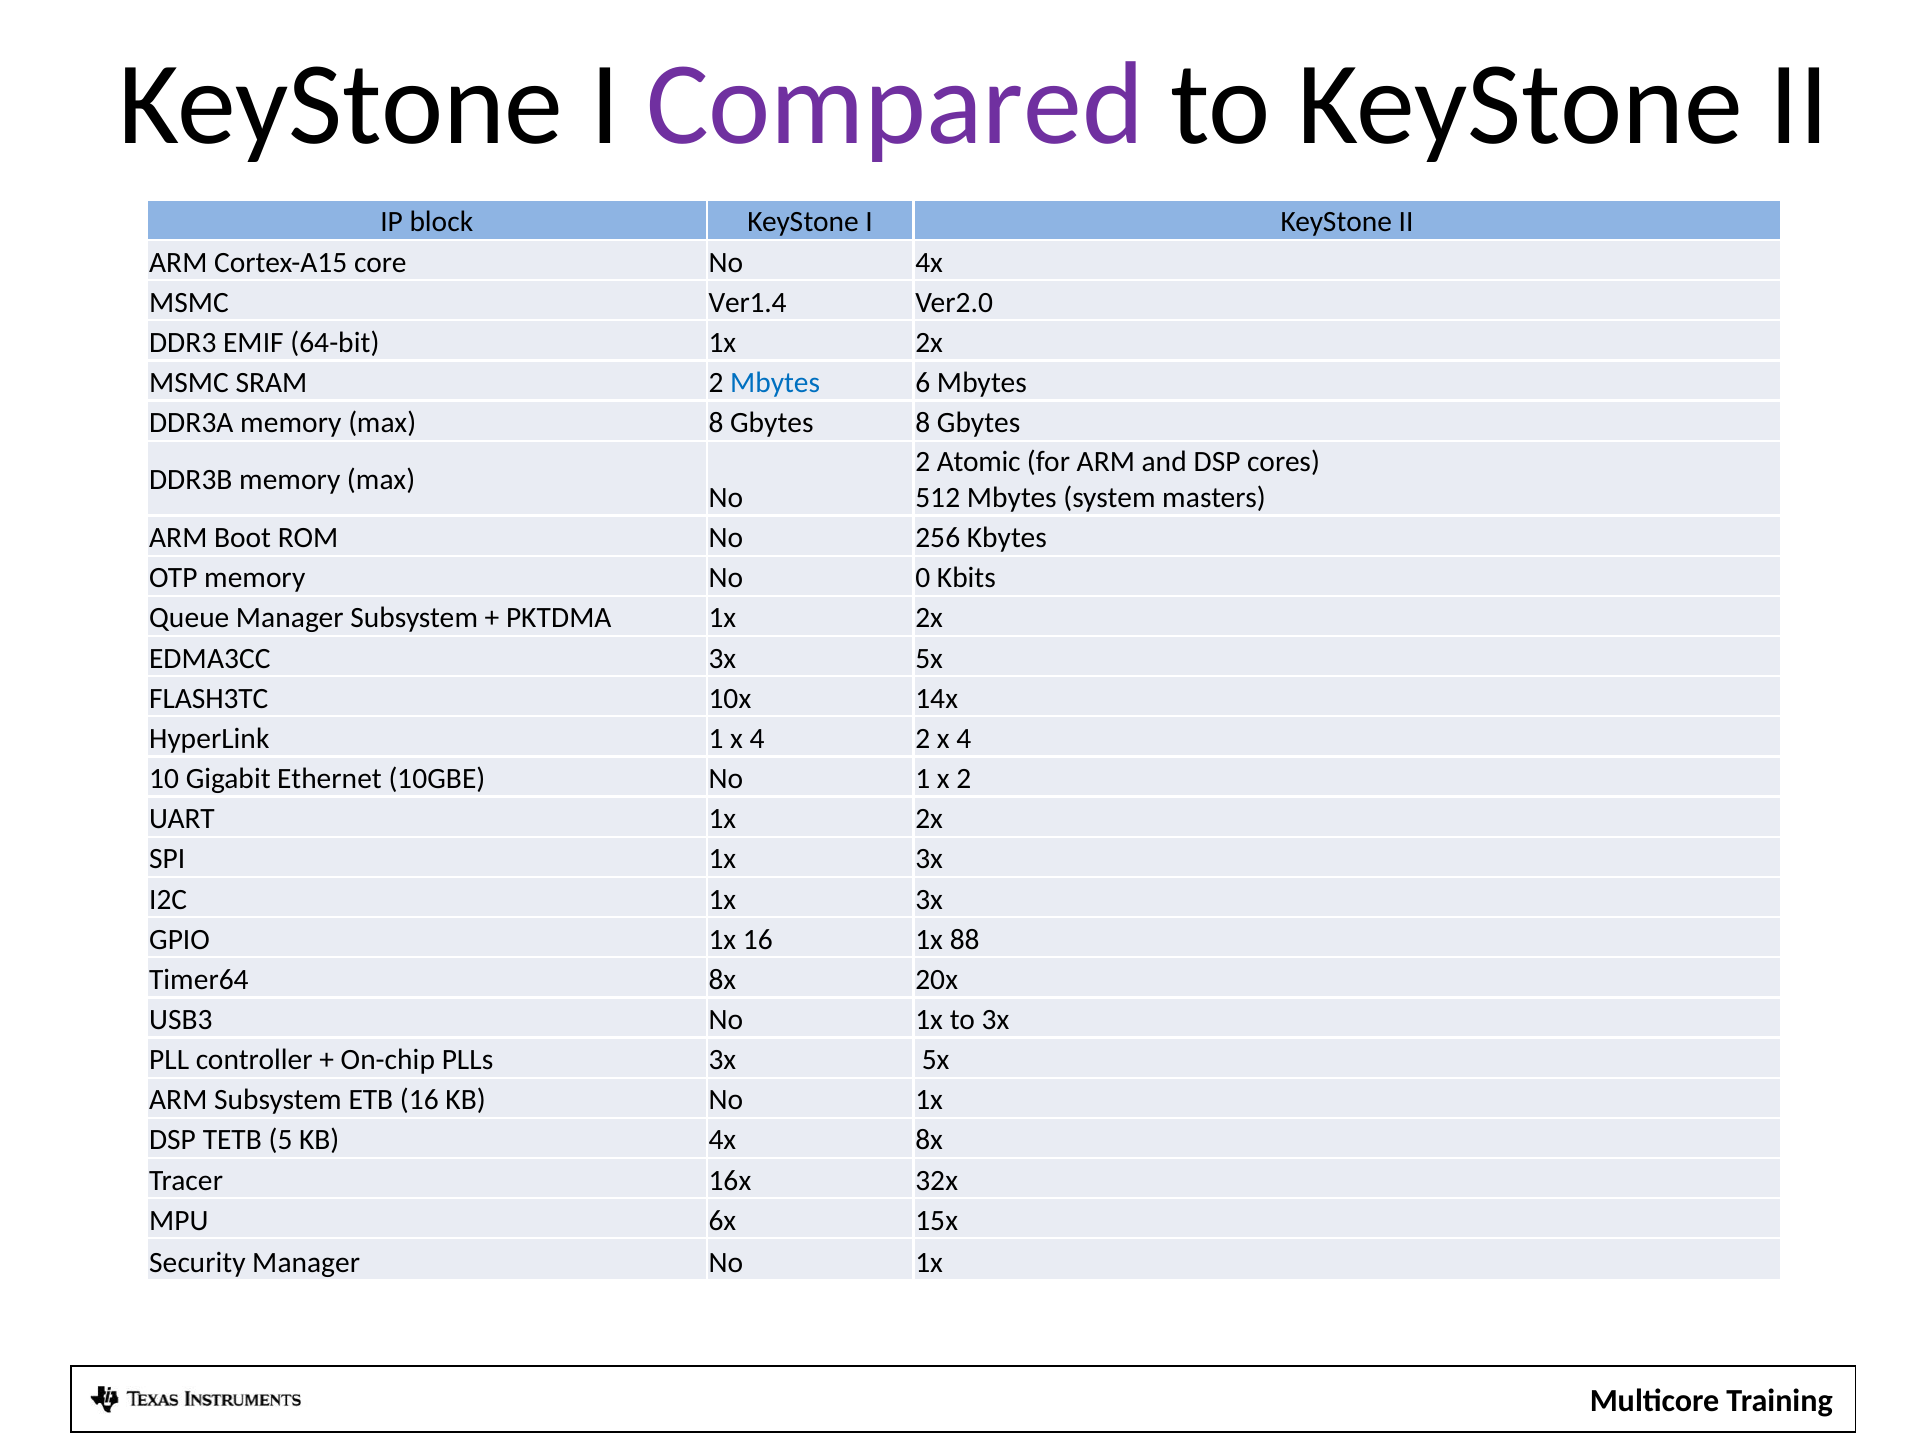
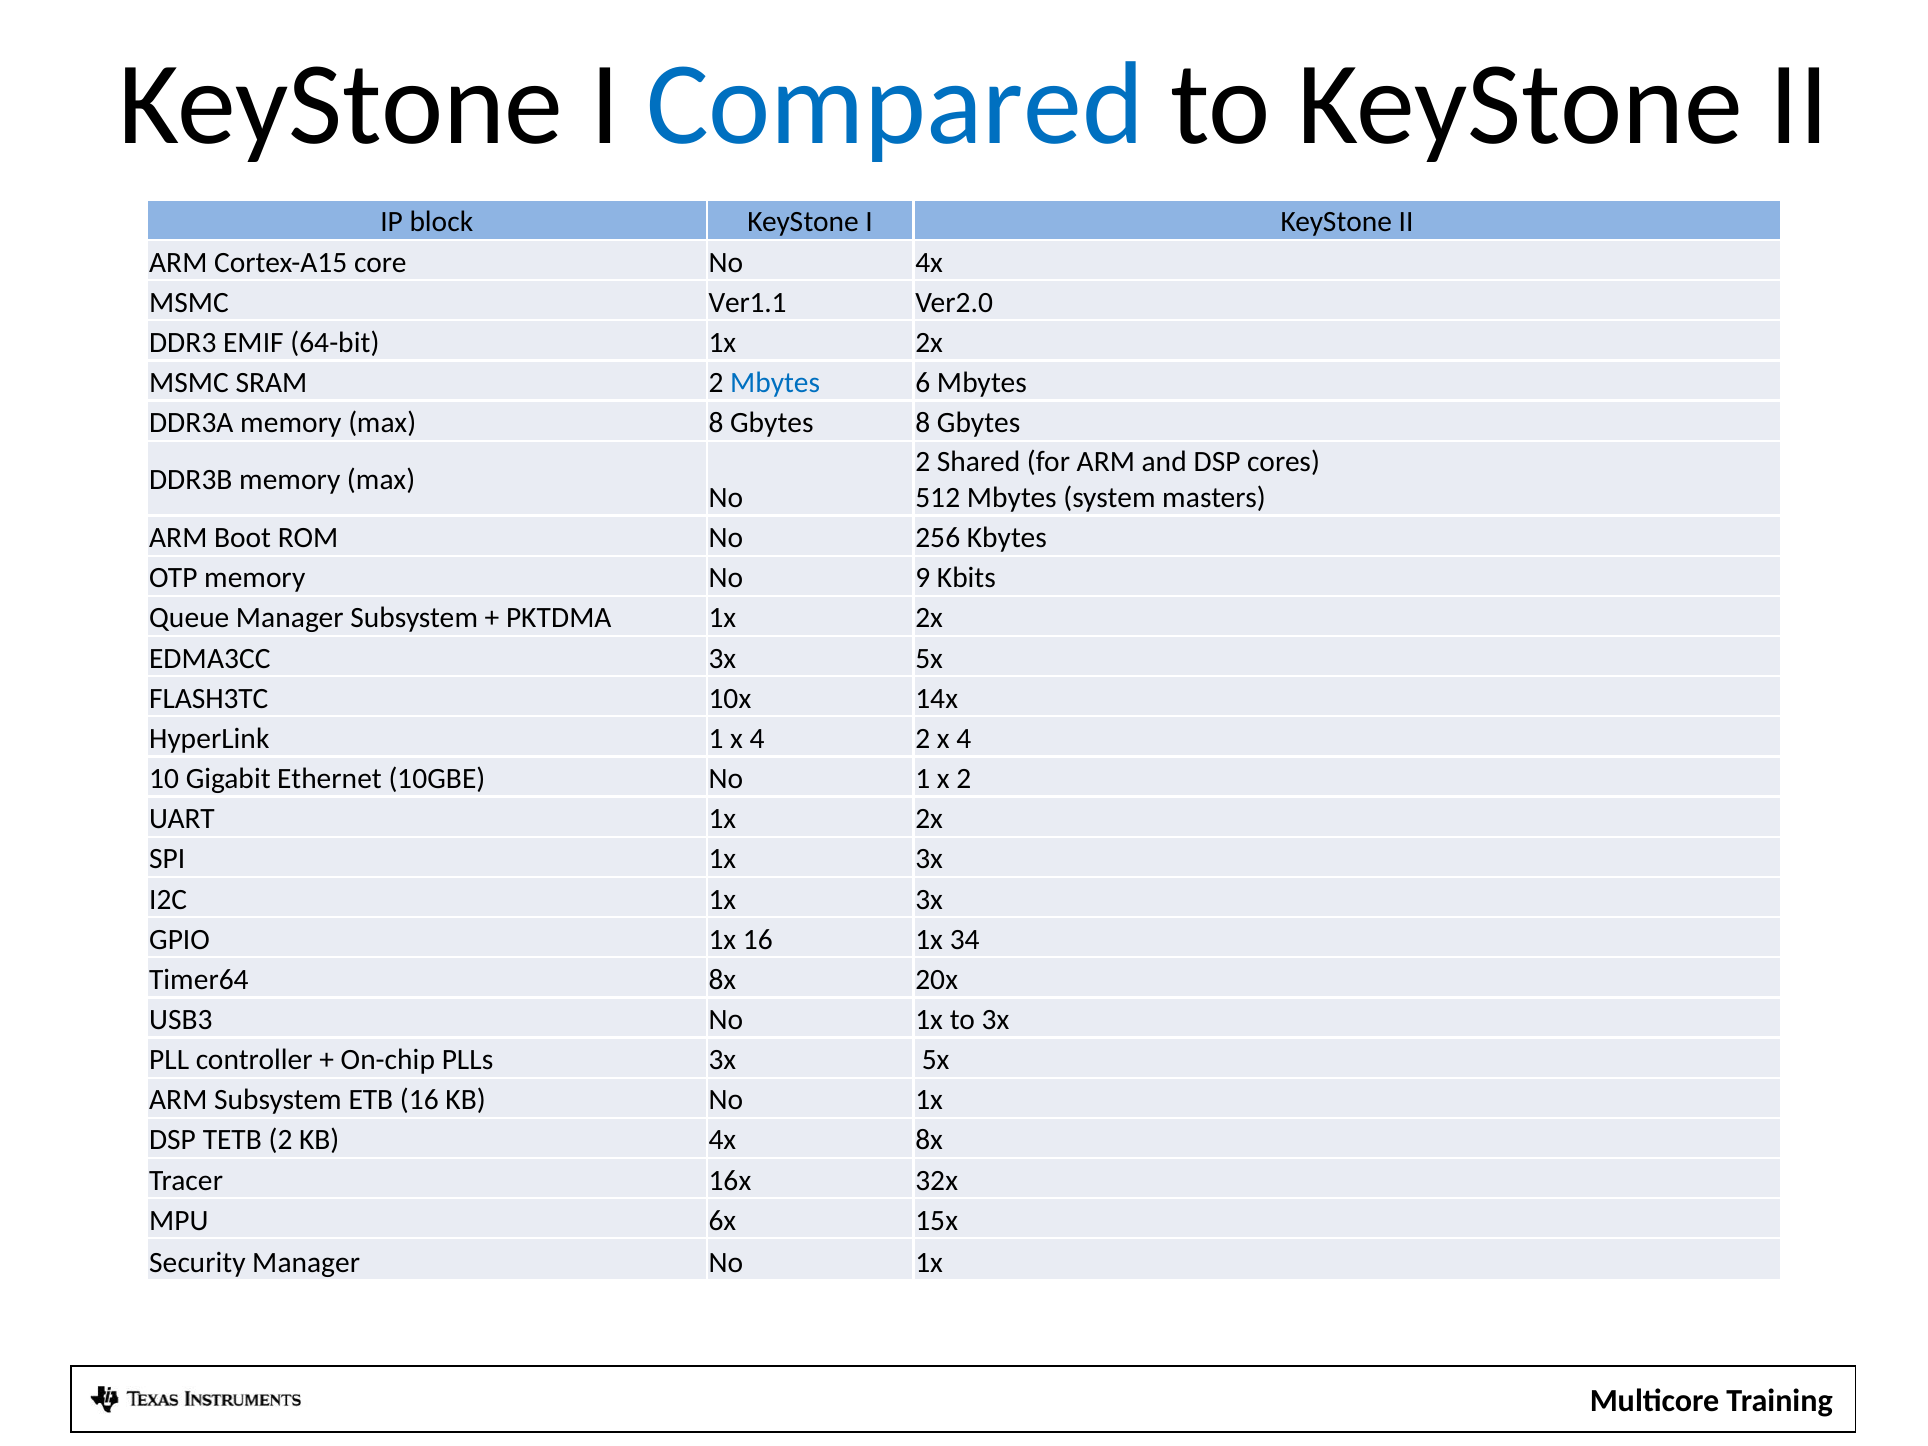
Compared colour: purple -> blue
Ver1.4: Ver1.4 -> Ver1.1
Atomic: Atomic -> Shared
0: 0 -> 9
88: 88 -> 34
TETB 5: 5 -> 2
